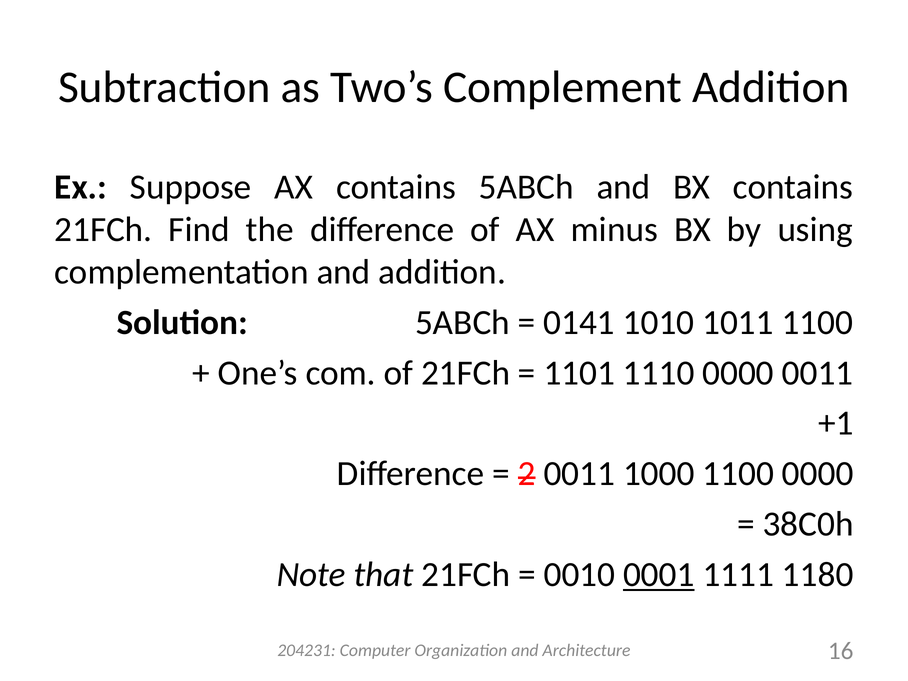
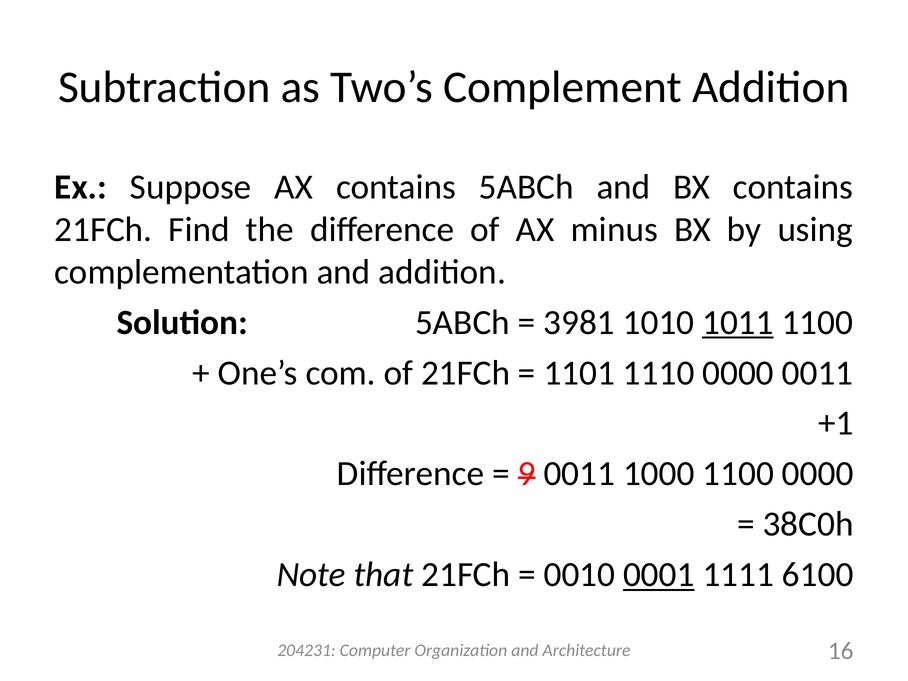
0141: 0141 -> 3981
1011 underline: none -> present
2: 2 -> 9
1180: 1180 -> 6100
